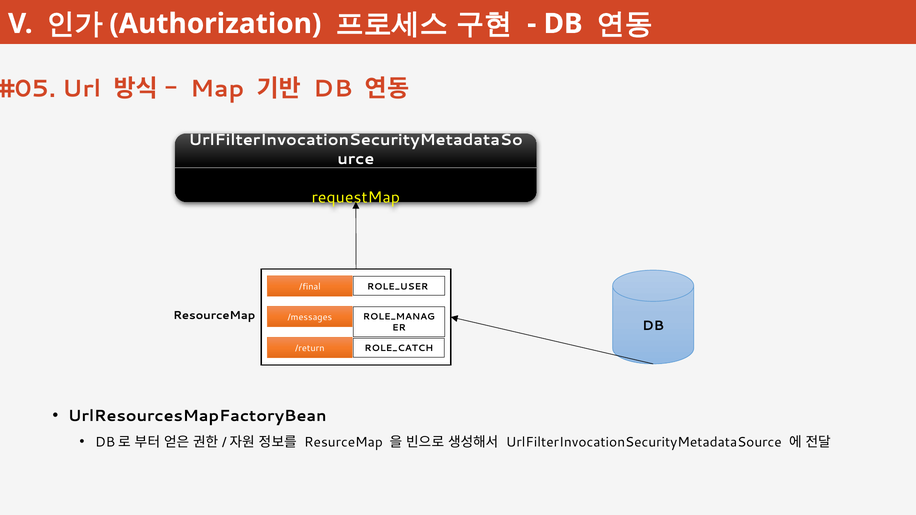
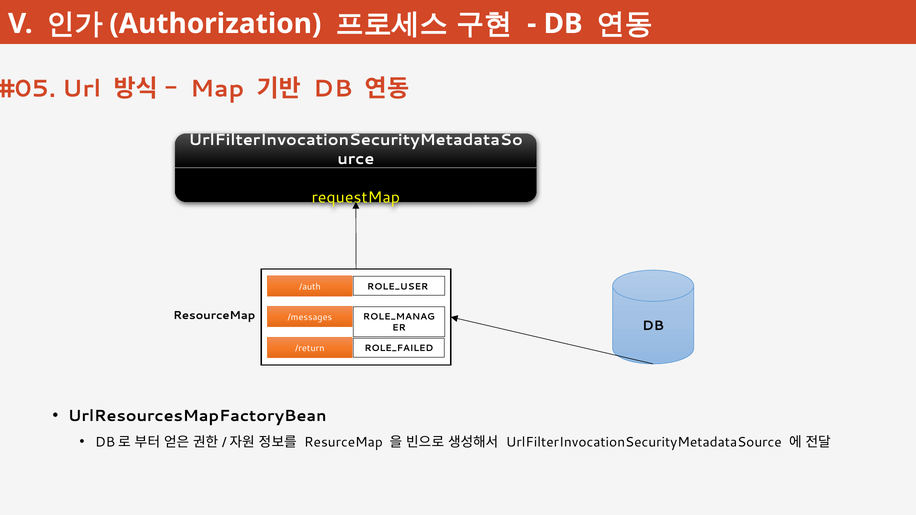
/final: /final -> /auth
ROLE_CATCH: ROLE_CATCH -> ROLE_FAILED
